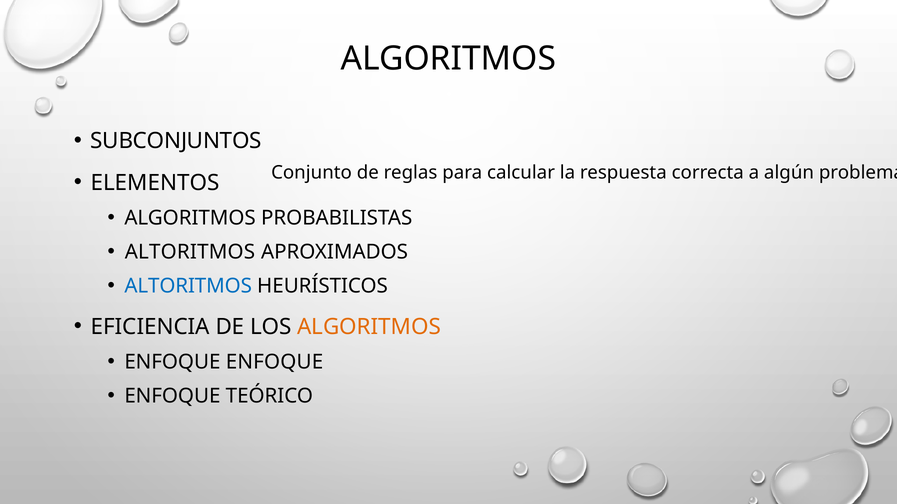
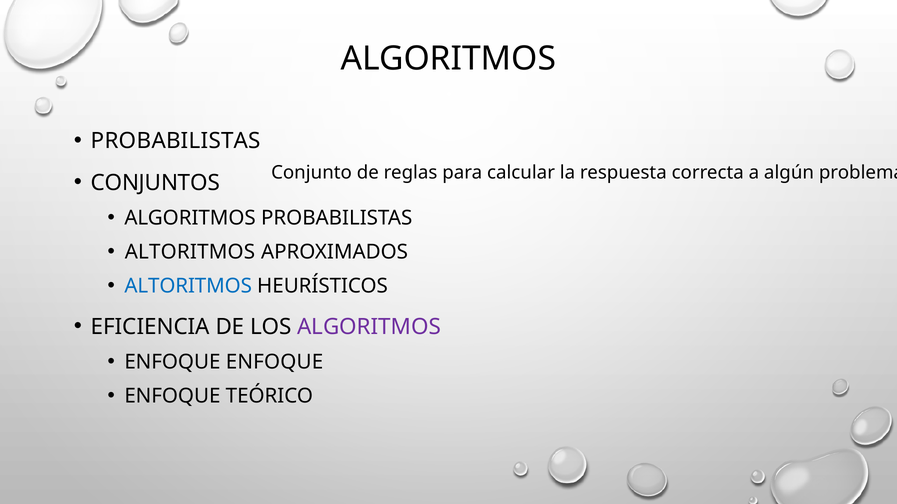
SUBCONJUNTOS at (176, 141): SUBCONJUNTOS -> PROBABILISTAS
ELEMENTOS: ELEMENTOS -> CONJUNTOS
ALGORITMOS at (369, 327) colour: orange -> purple
